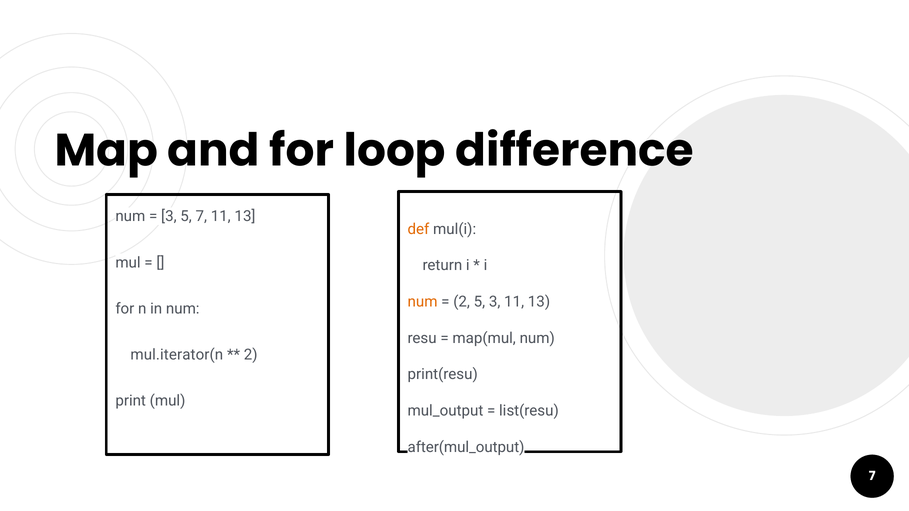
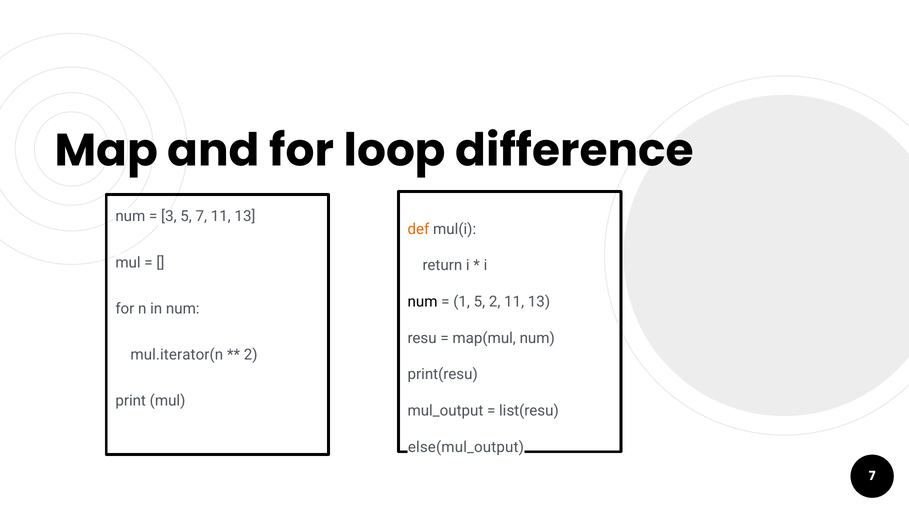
num at (423, 302) colour: orange -> black
2 at (462, 302): 2 -> 1
5 3: 3 -> 2
after(mul_output: after(mul_output -> else(mul_output
